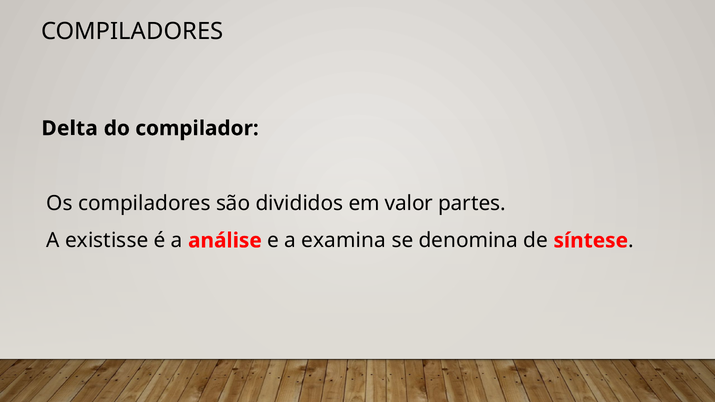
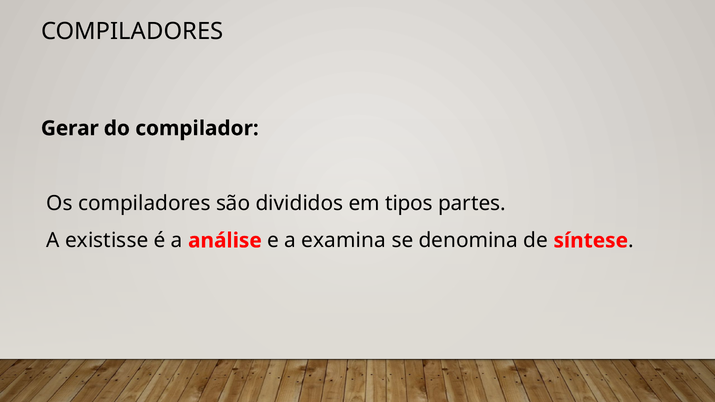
Delta: Delta -> Gerar
valor: valor -> tipos
